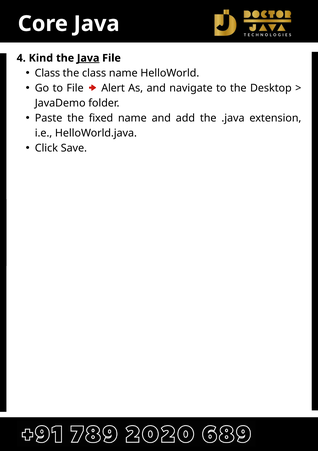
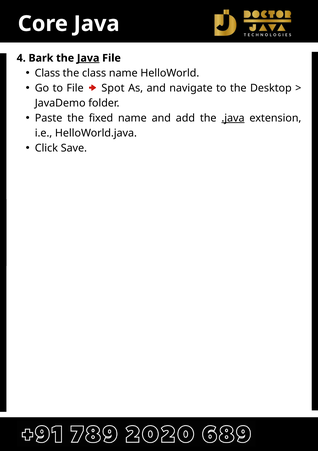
Kind: Kind -> Bark
Alert: Alert -> Spot
.java underline: none -> present
